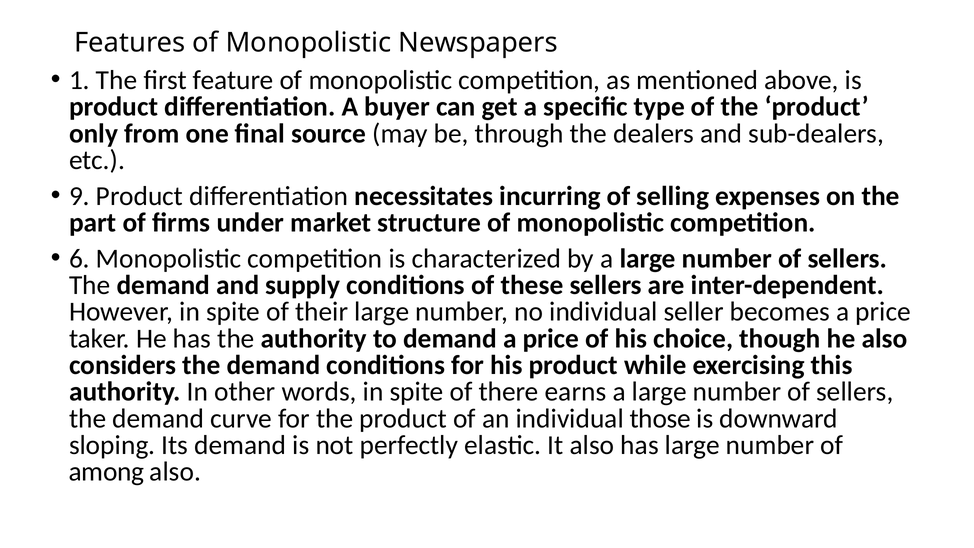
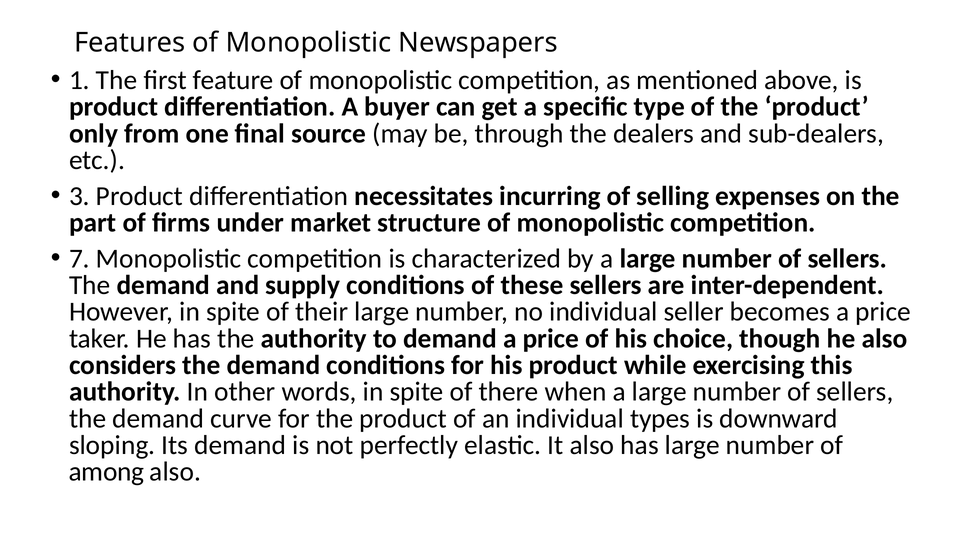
9: 9 -> 3
6: 6 -> 7
earns: earns -> when
those: those -> types
